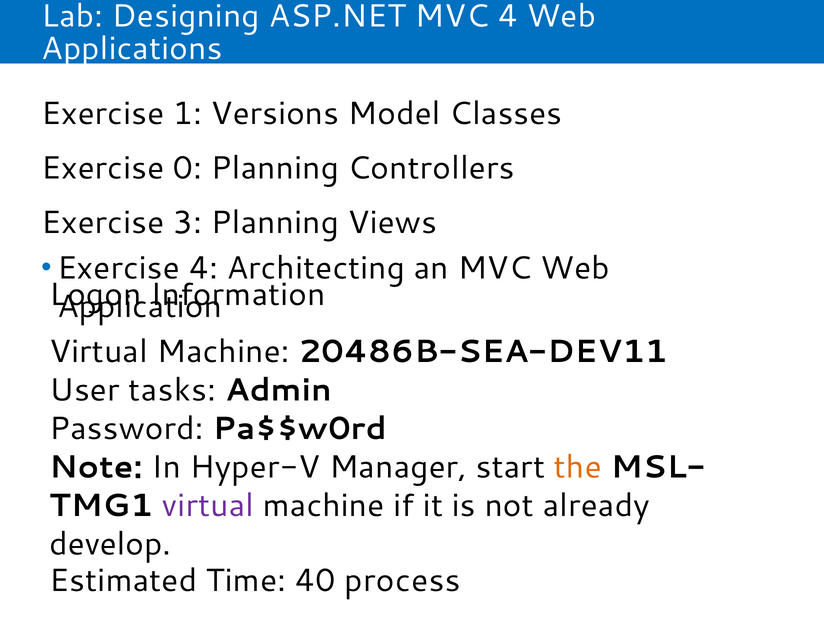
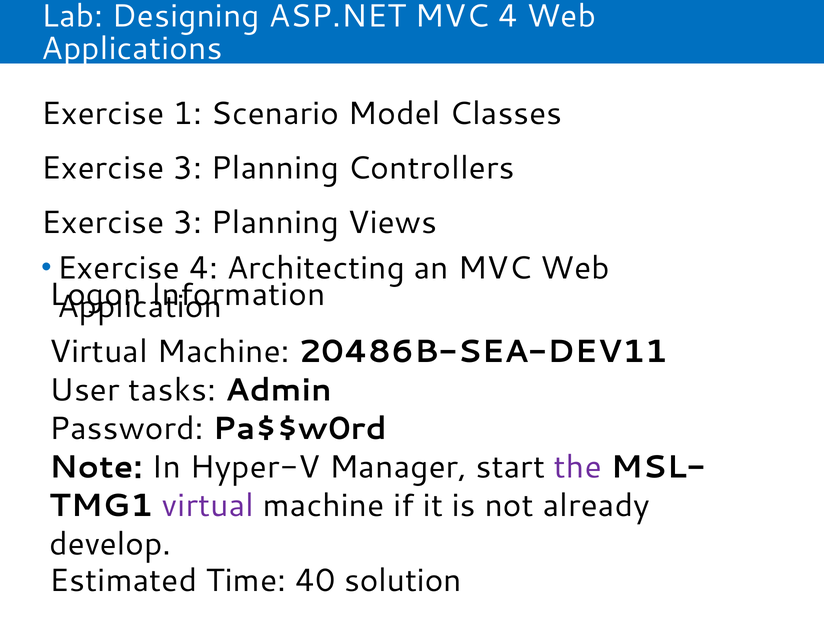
Versions: Versions -> Scenario
0 at (188, 168): 0 -> 3
the colour: orange -> purple
process: process -> solution
